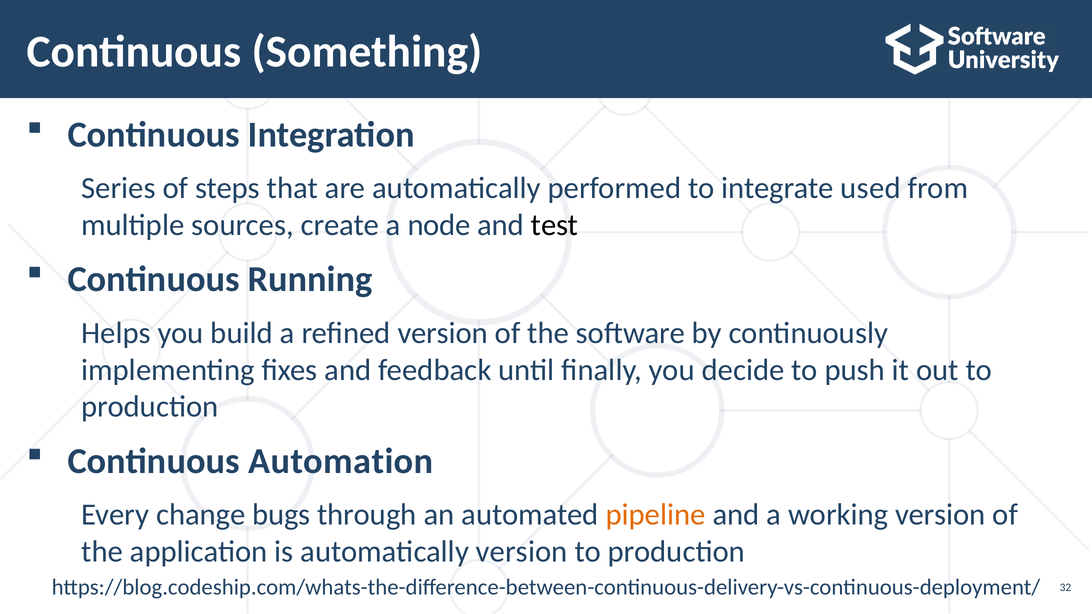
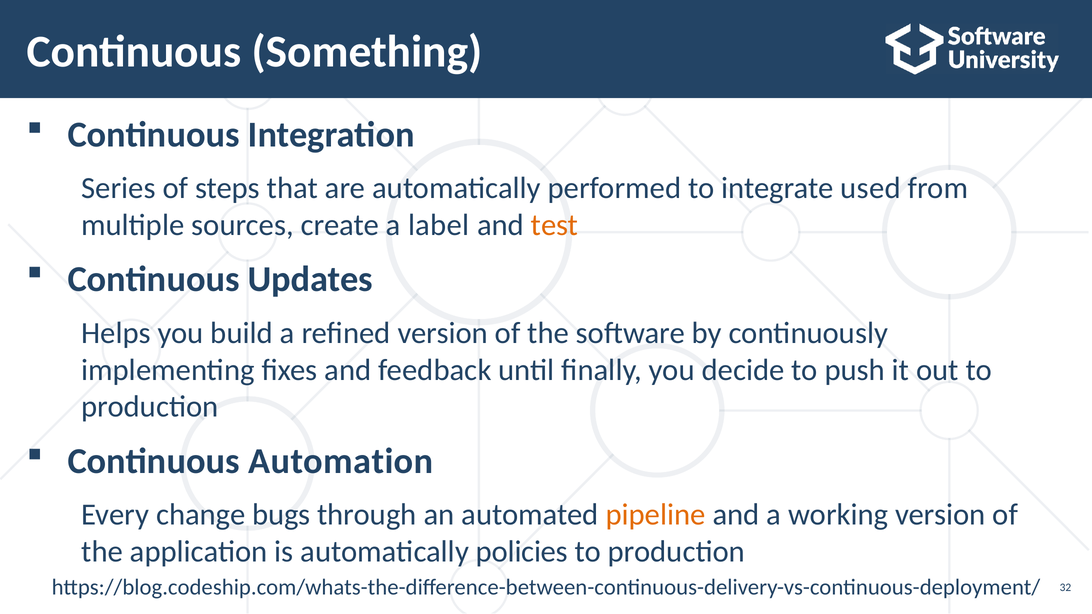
node: node -> label
test colour: black -> orange
Running: Running -> Updates
automatically version: version -> policies
